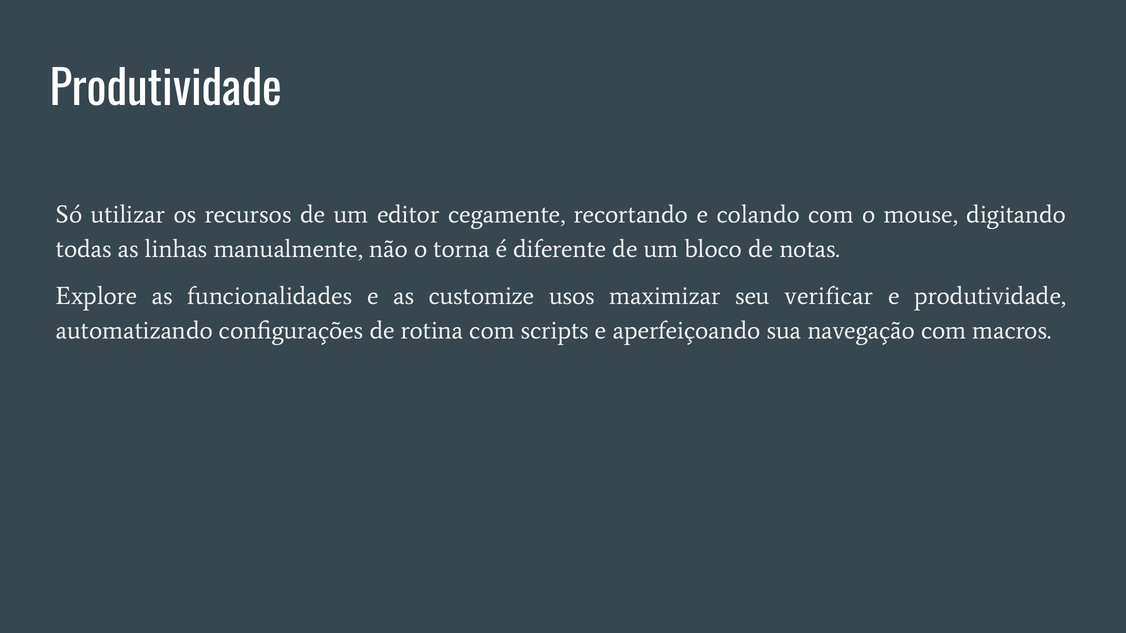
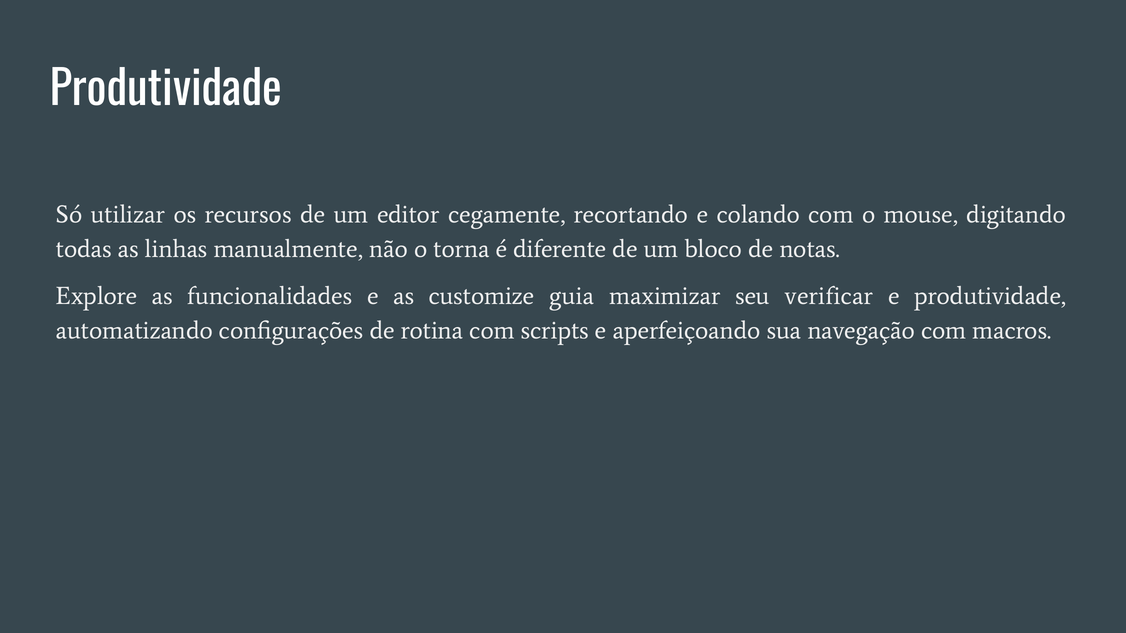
usos: usos -> guia
